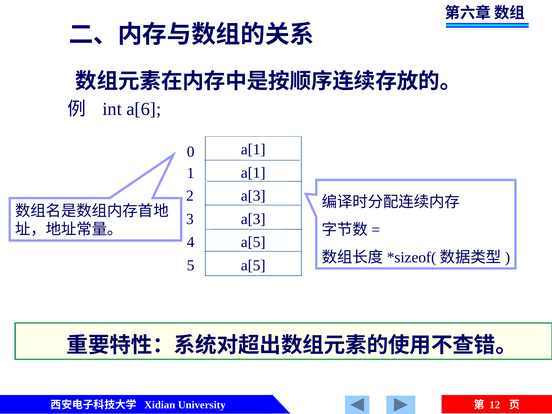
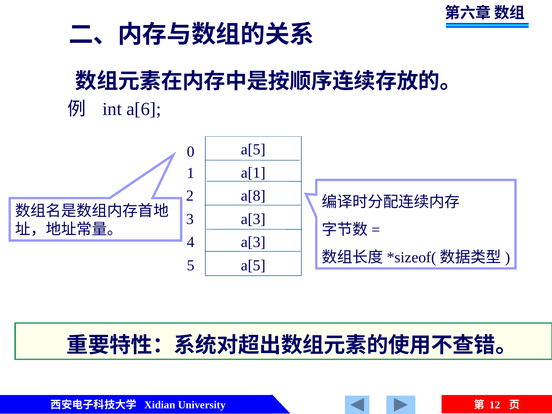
a[1 at (253, 150): a[1 -> a[5
a[3 at (253, 196): a[3 -> a[8
a[5 at (253, 242): a[5 -> a[3
